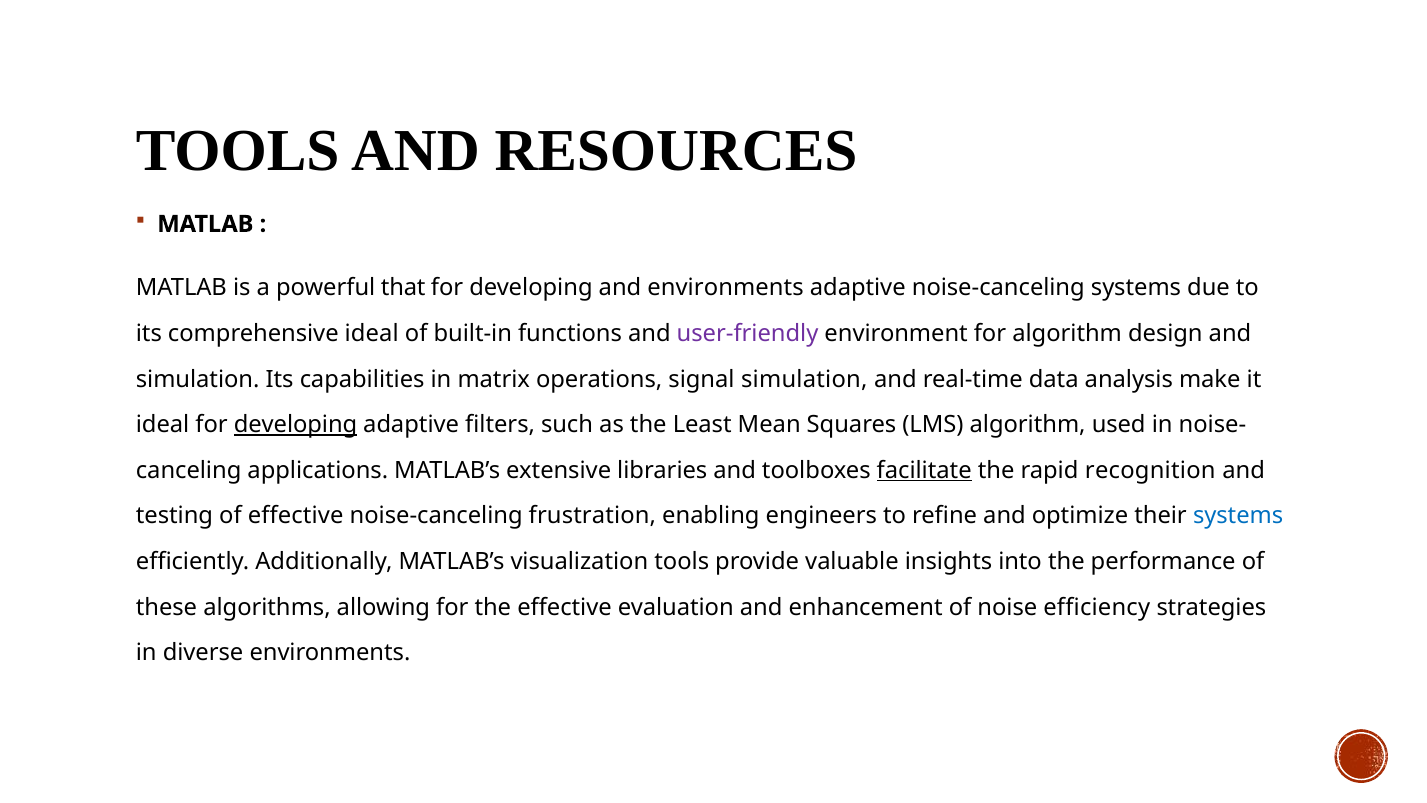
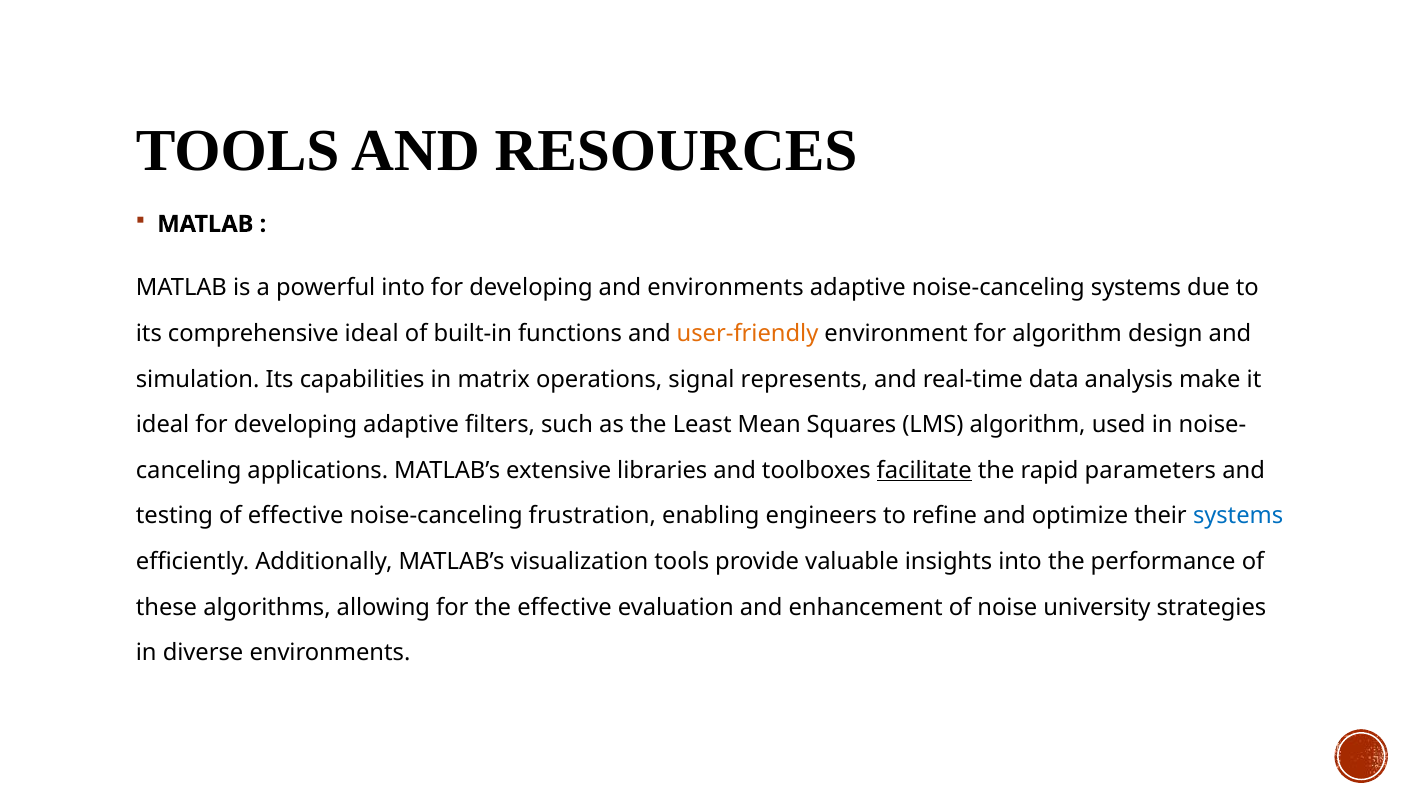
powerful that: that -> into
user-friendly colour: purple -> orange
signal simulation: simulation -> represents
developing at (296, 425) underline: present -> none
recognition: recognition -> parameters
efficiency: efficiency -> university
